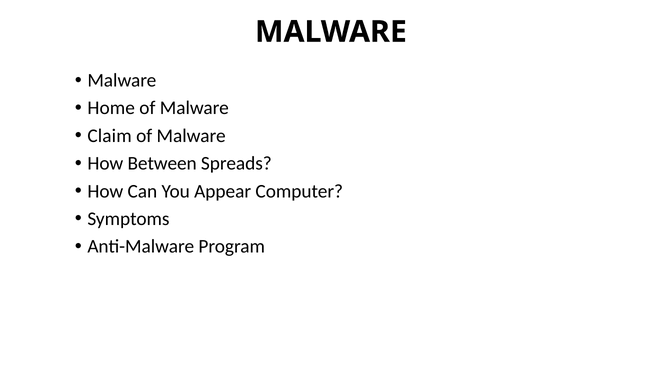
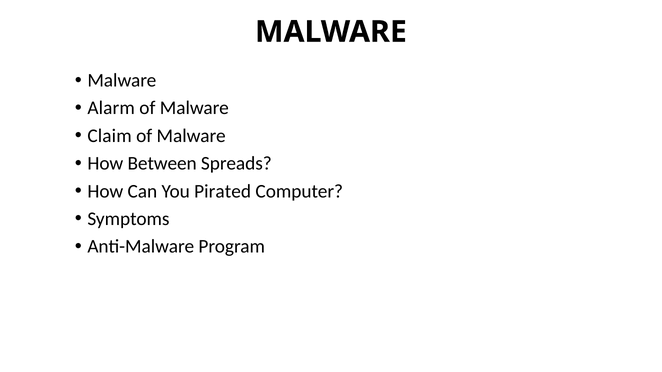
Home: Home -> Alarm
Appear: Appear -> Pirated
